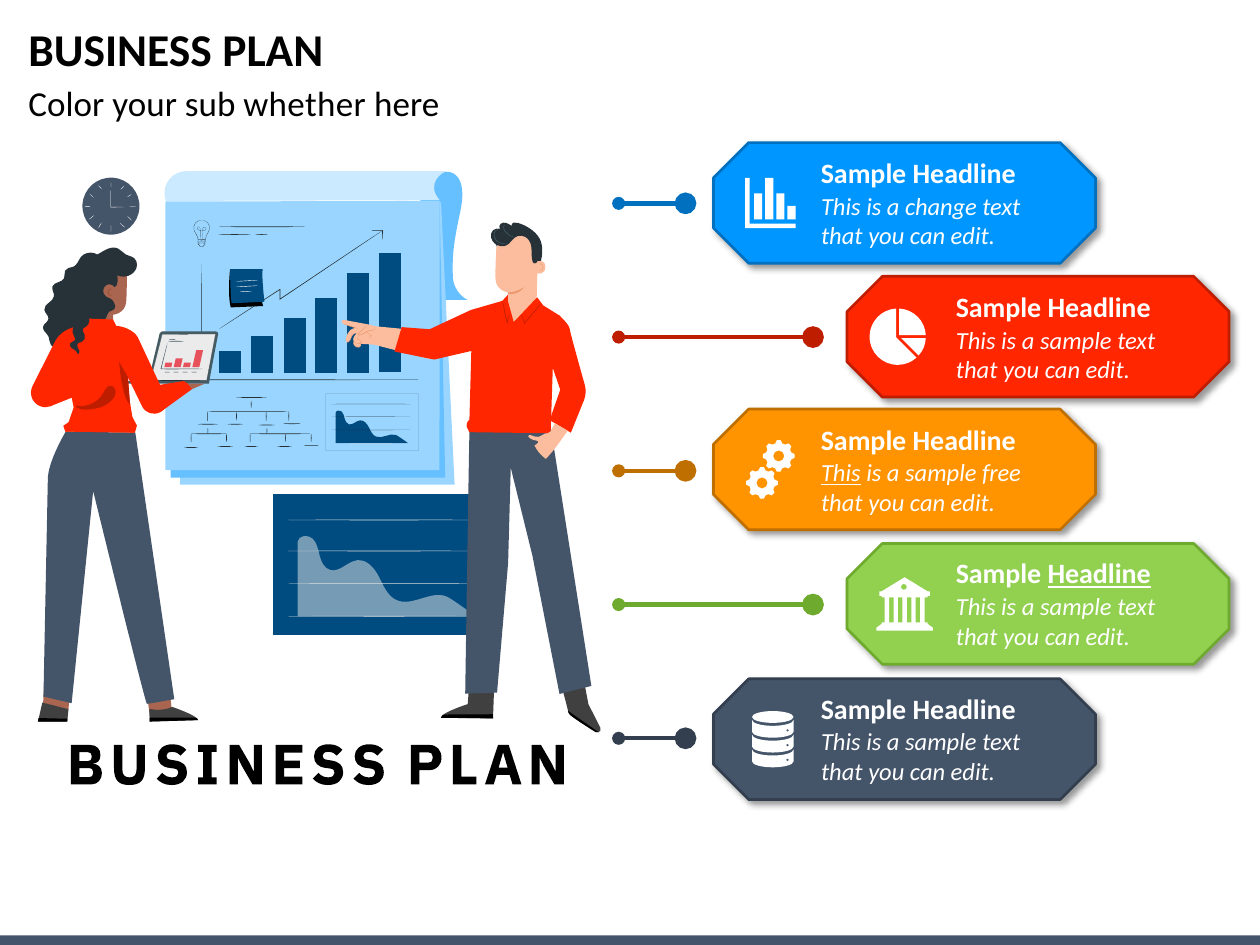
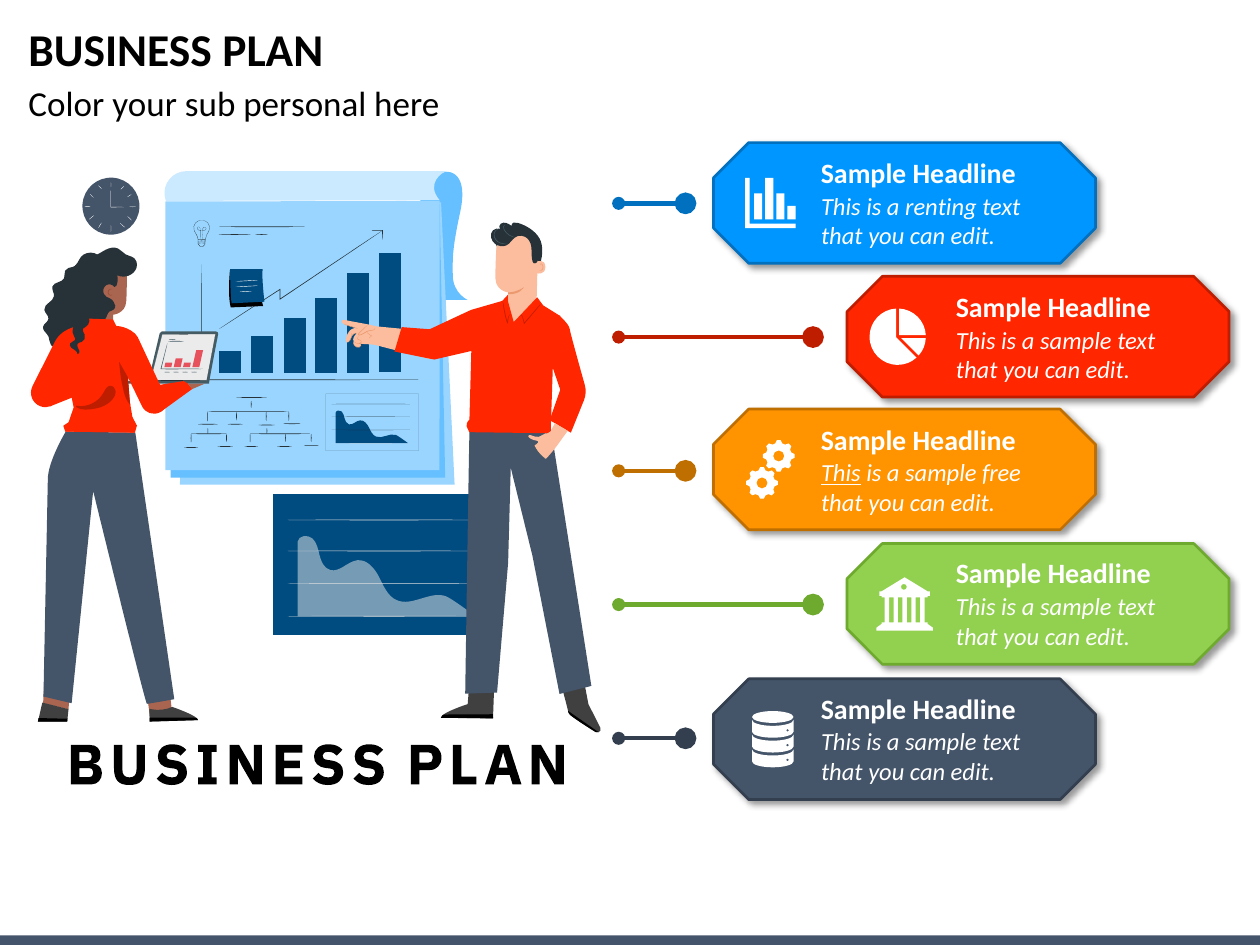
whether: whether -> personal
change: change -> renting
Headline at (1099, 575) underline: present -> none
